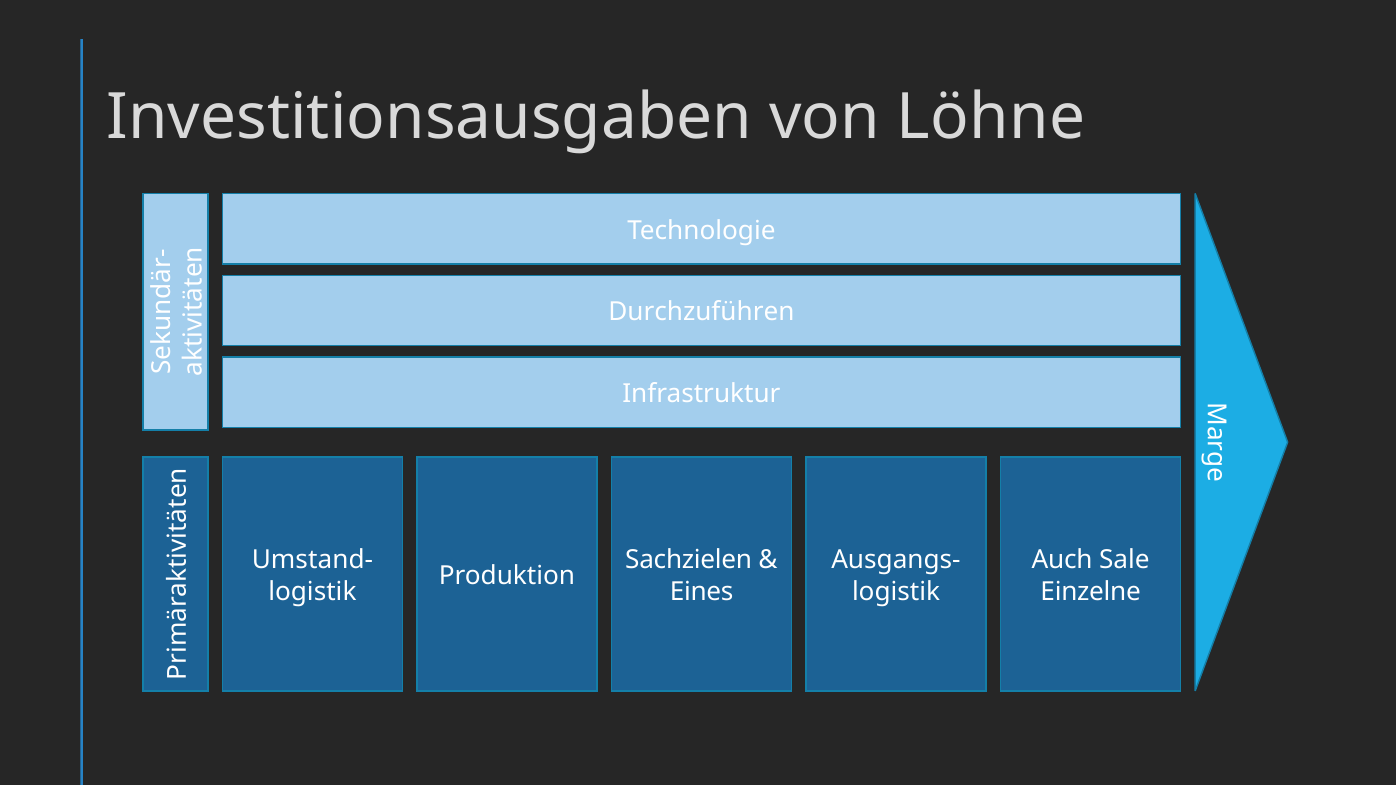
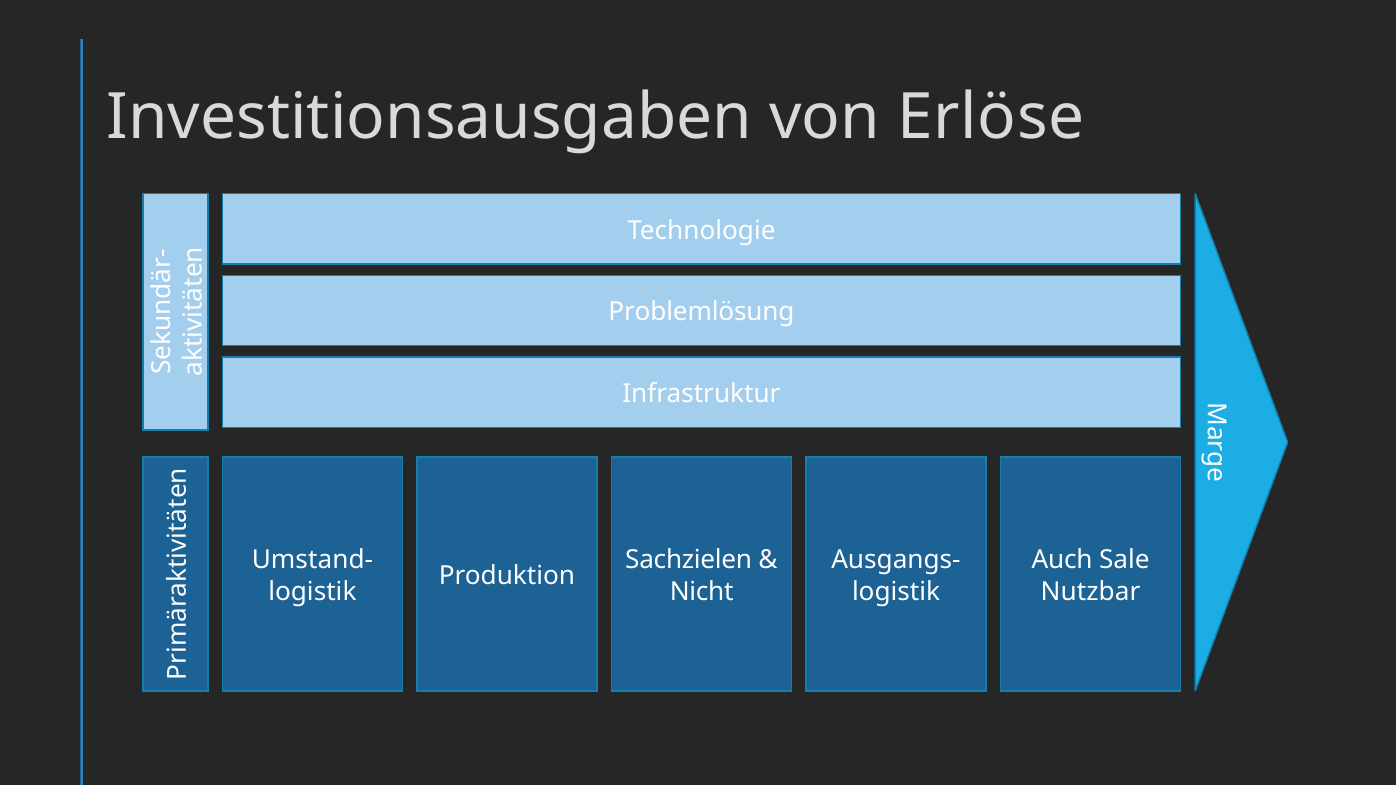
Löhne: Löhne -> Erlöse
Durchzuführen: Durchzuführen -> Problemlösung
Eines: Eines -> Nicht
Einzelne: Einzelne -> Nutzbar
